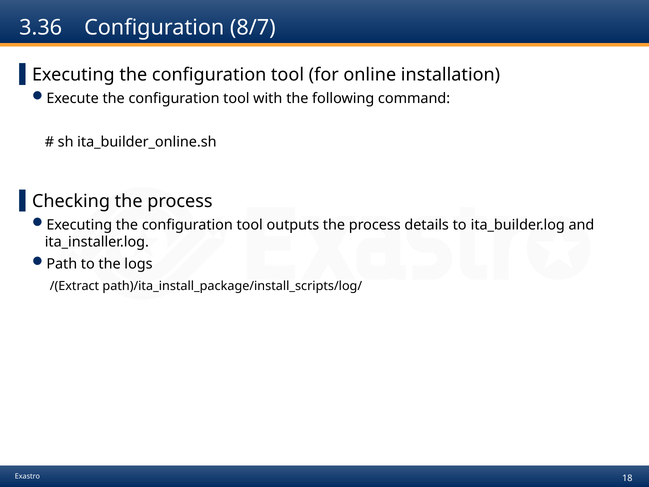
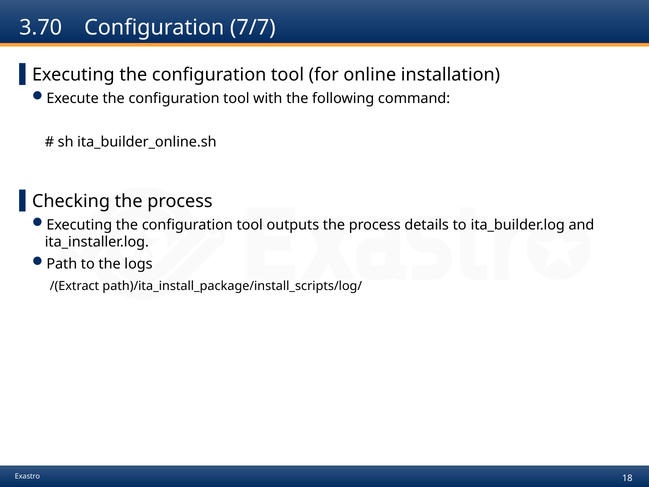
3.36: 3.36 -> 3.70
8/7: 8/7 -> 7/7
